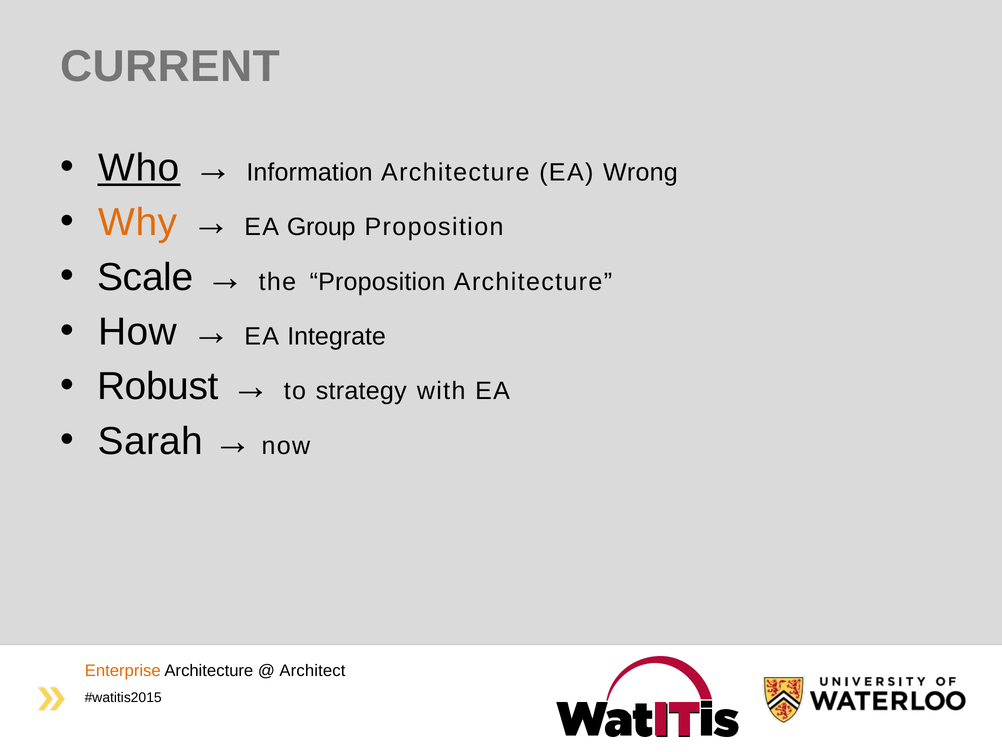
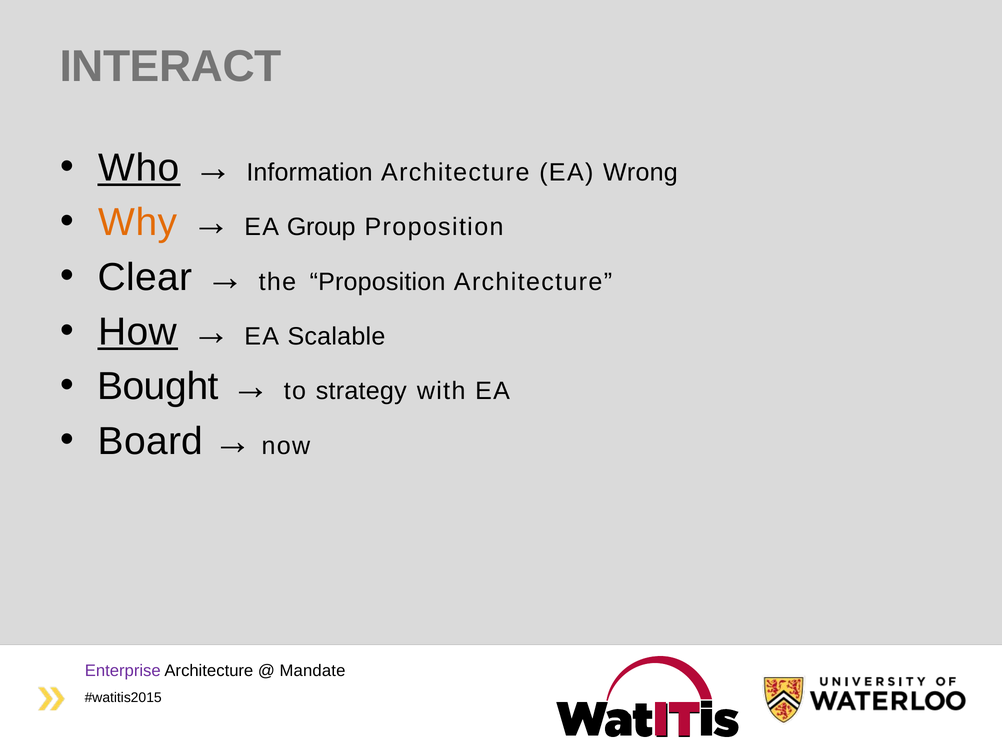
CURRENT: CURRENT -> INTERACT
Scale: Scale -> Clear
How underline: none -> present
Integrate: Integrate -> Scalable
Robust: Robust -> Bought
Sarah: Sarah -> Board
Enterprise colour: orange -> purple
Architect: Architect -> Mandate
